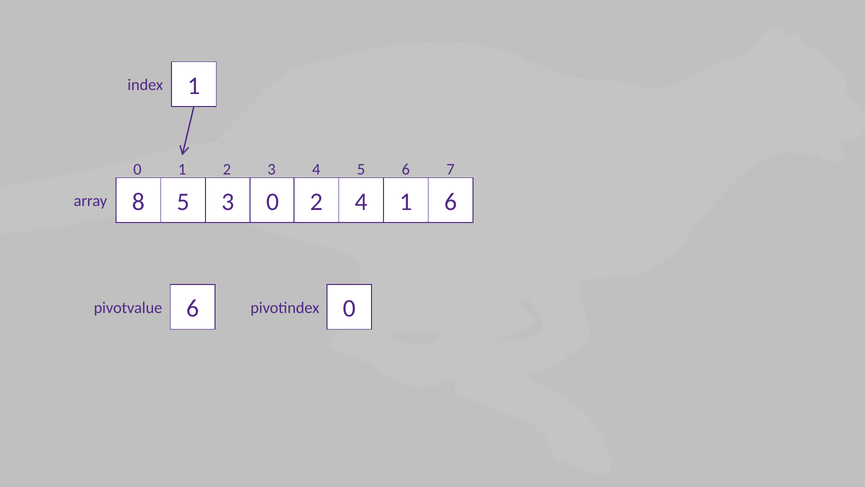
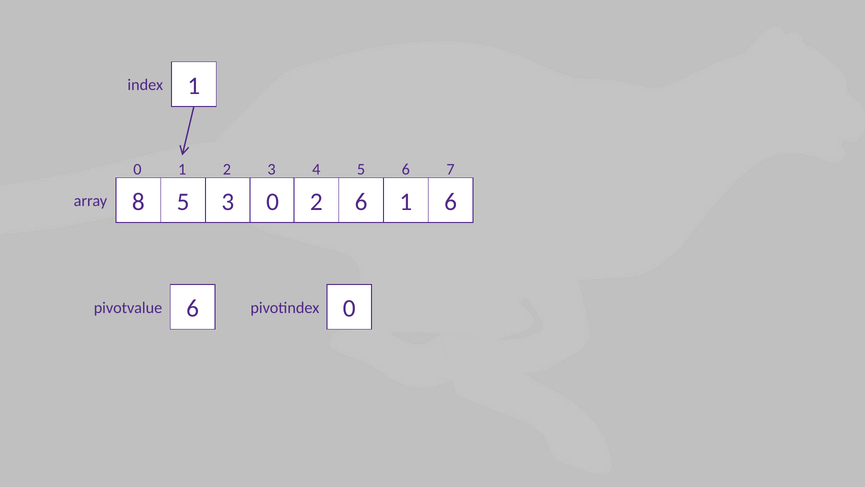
2 4: 4 -> 6
